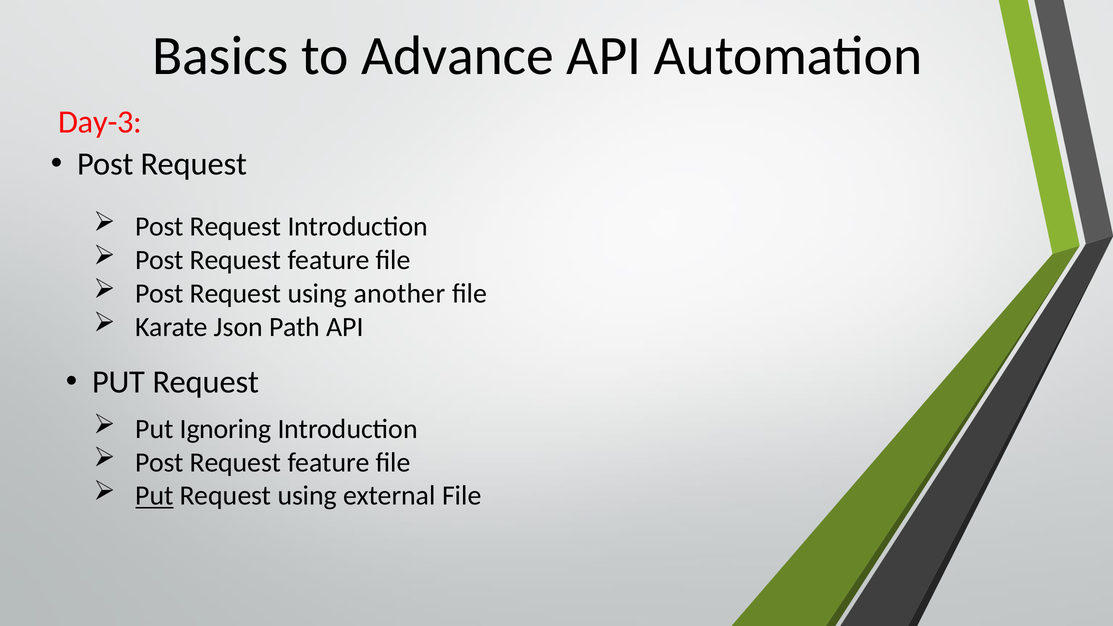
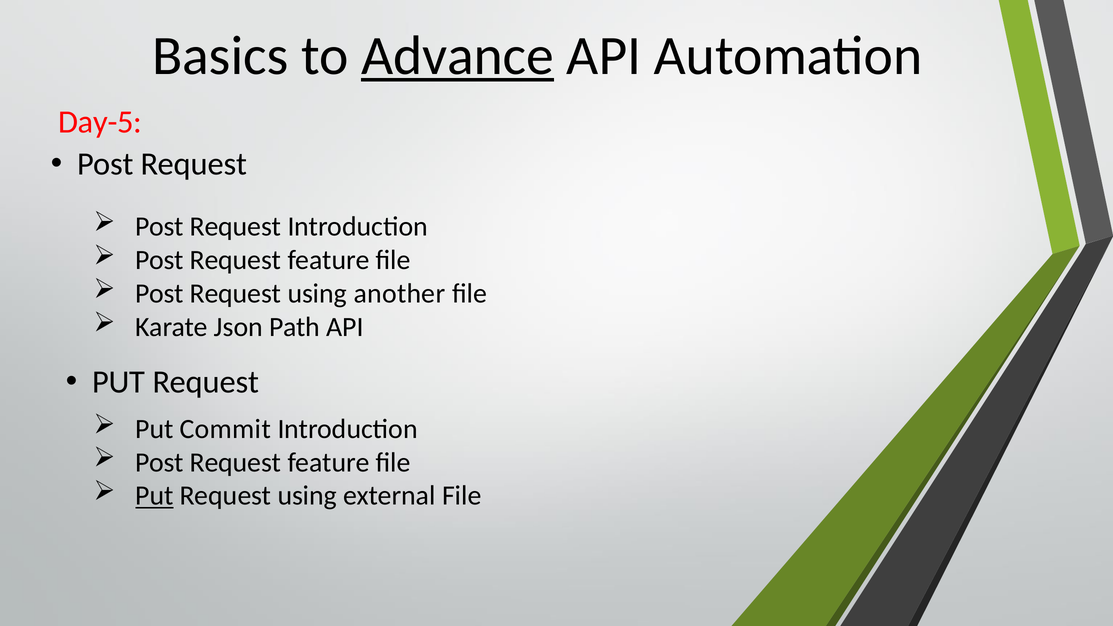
Advance underline: none -> present
Day-3: Day-3 -> Day-5
Ignoring: Ignoring -> Commit
